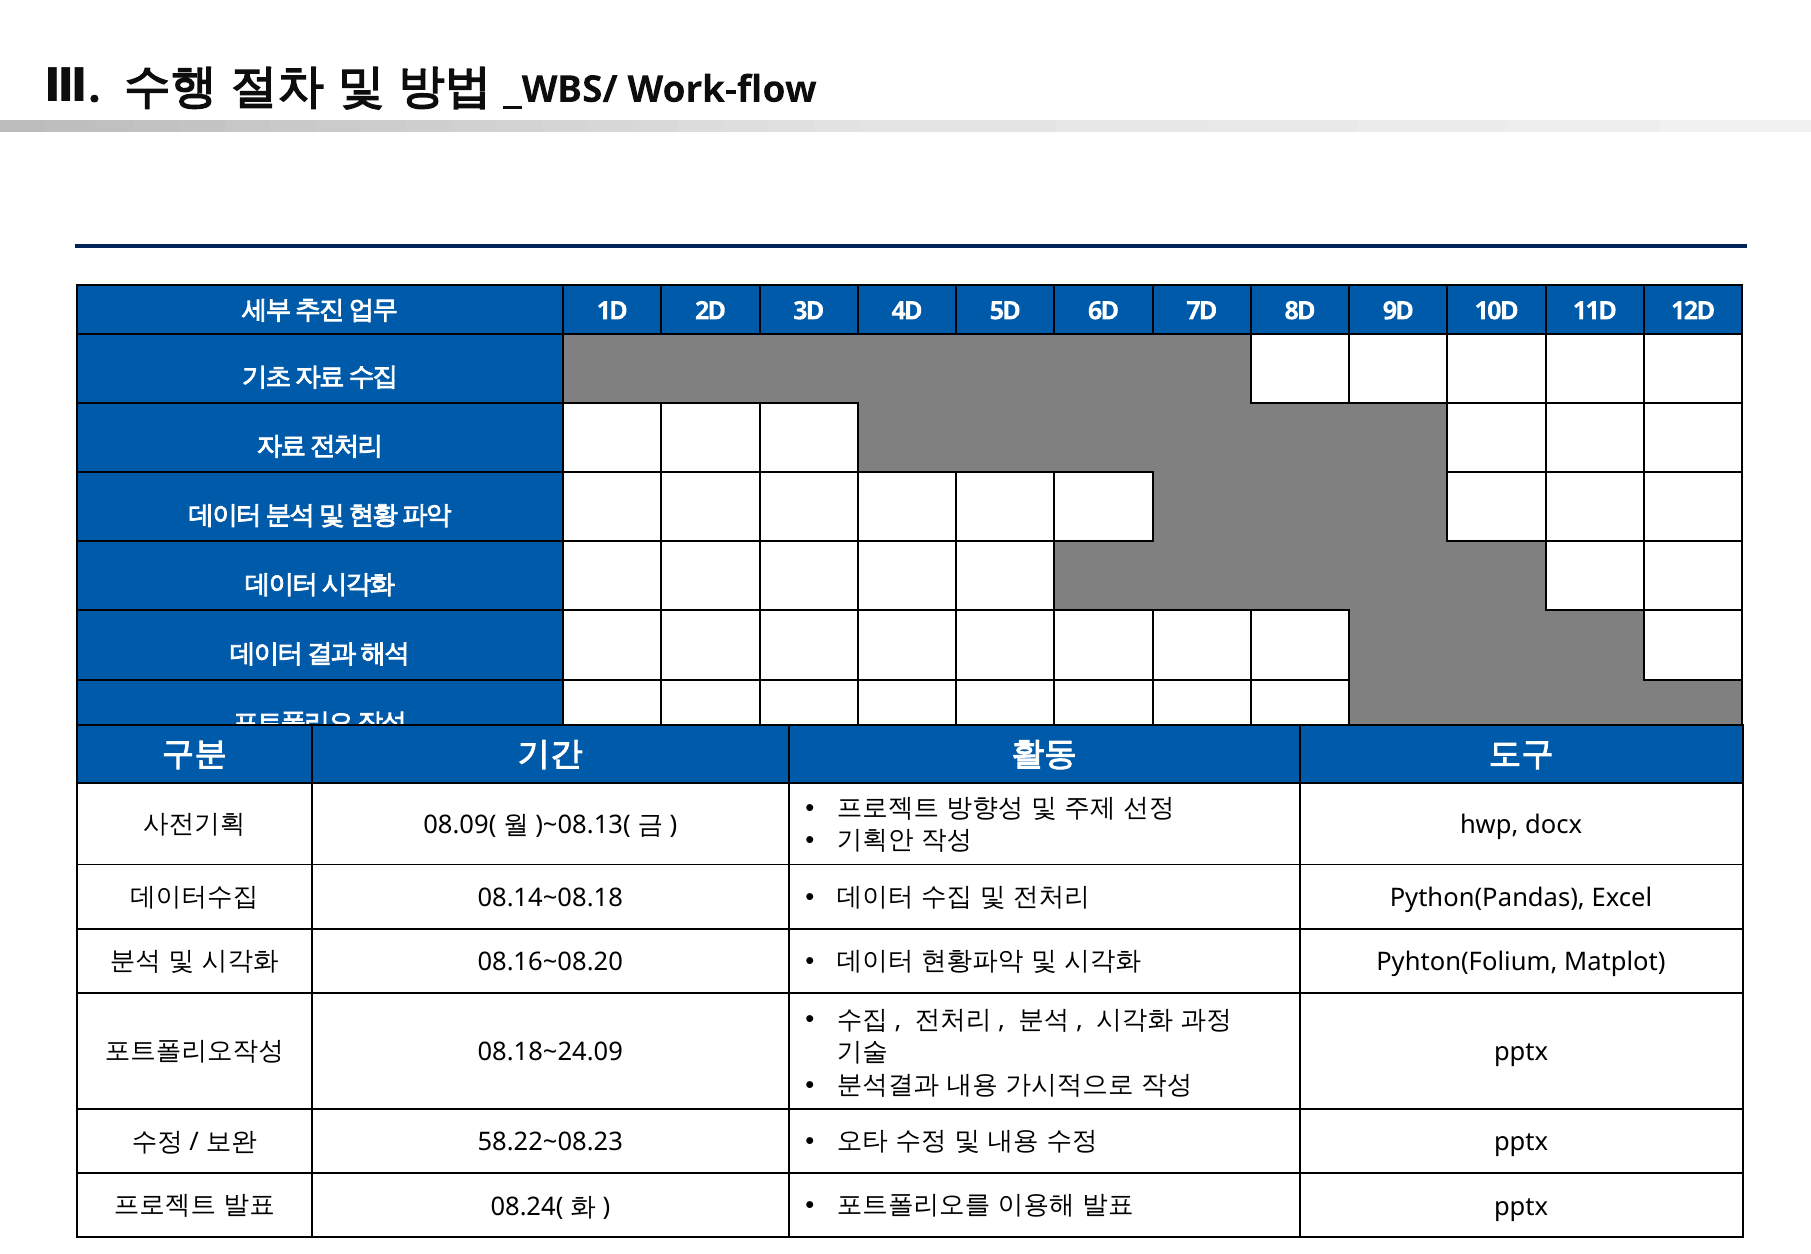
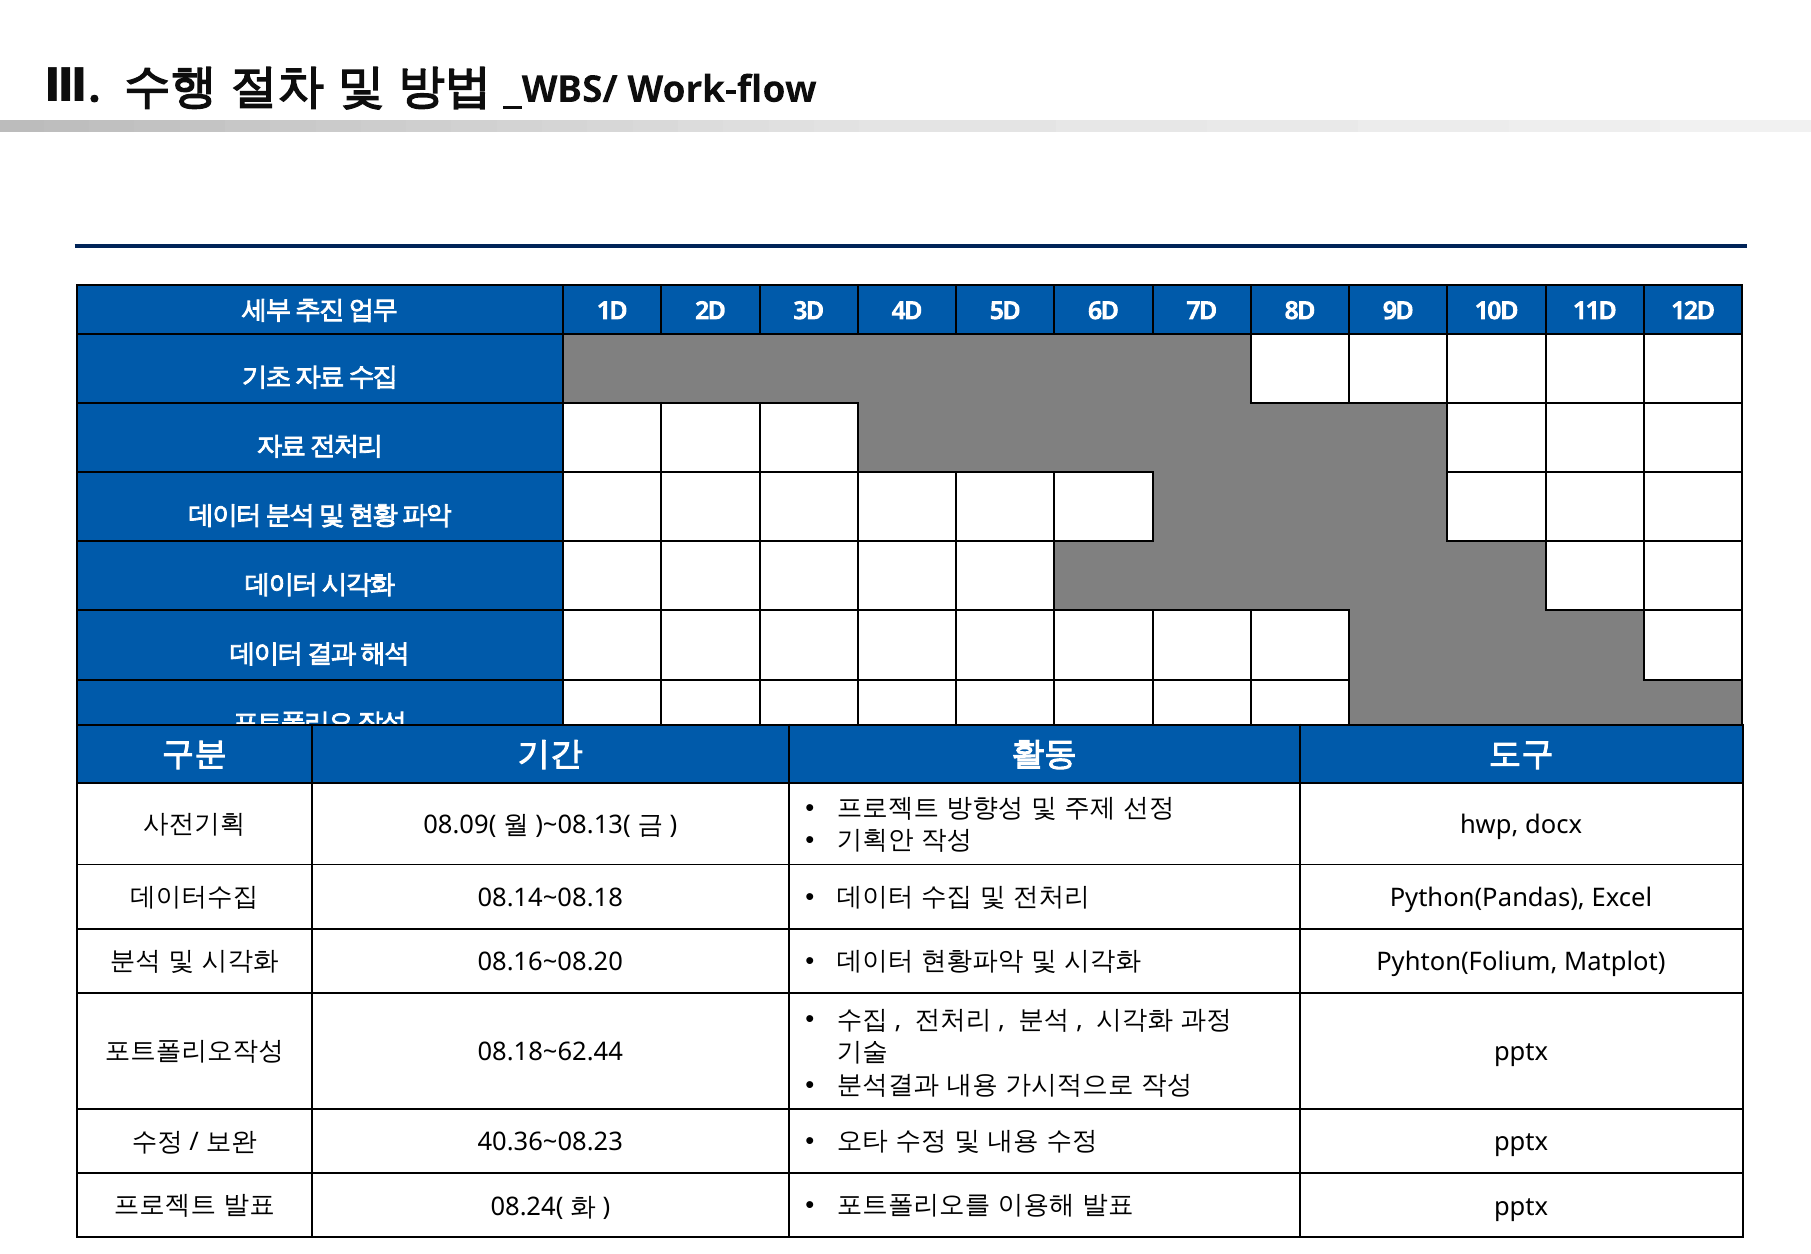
08.18~24.09: 08.18~24.09 -> 08.18~62.44
58.22~08.23: 58.22~08.23 -> 40.36~08.23
